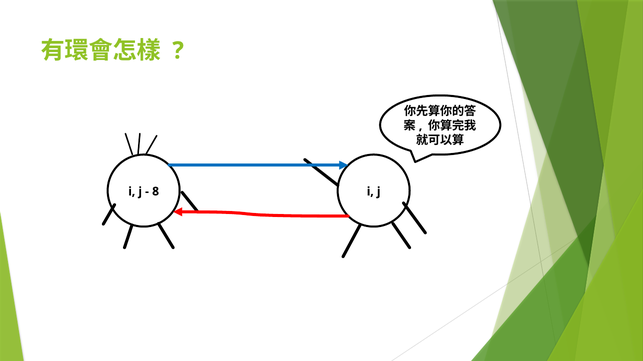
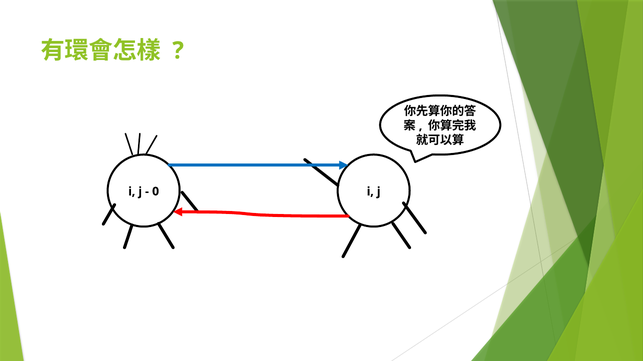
8: 8 -> 0
